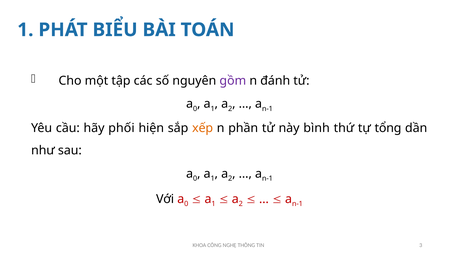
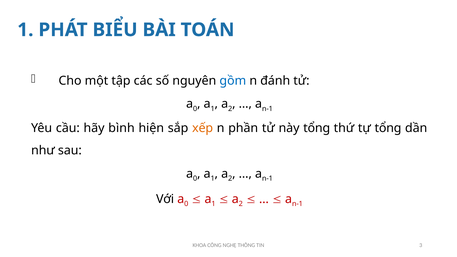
gồm colour: purple -> blue
phối: phối -> bình
này bình: bình -> tổng
